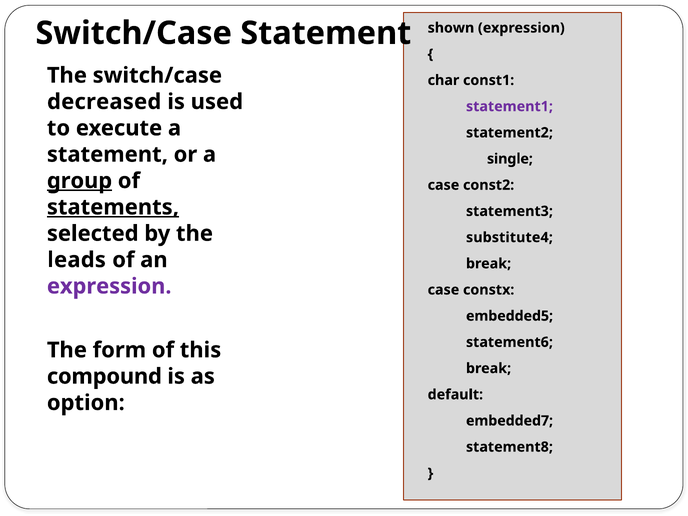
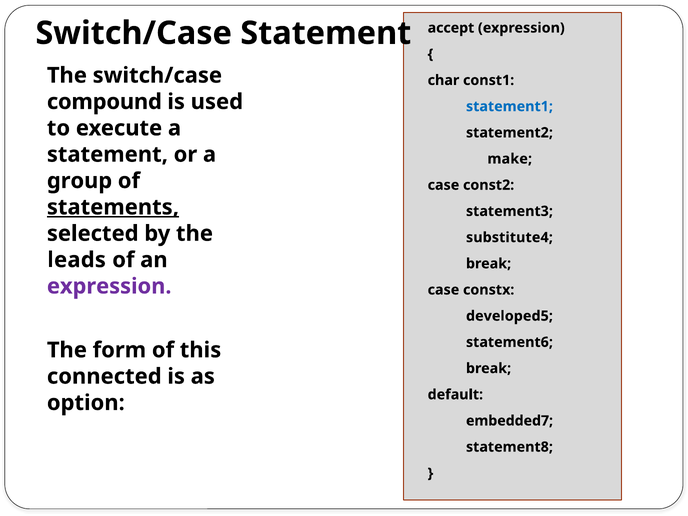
shown: shown -> accept
decreased: decreased -> compound
statement1 colour: purple -> blue
single: single -> make
group underline: present -> none
embedded5: embedded5 -> developed5
compound: compound -> connected
